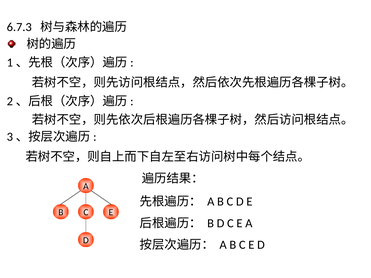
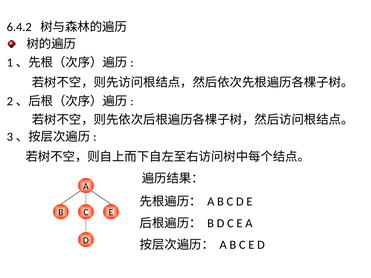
6.7.3: 6.7.3 -> 6.4.2
